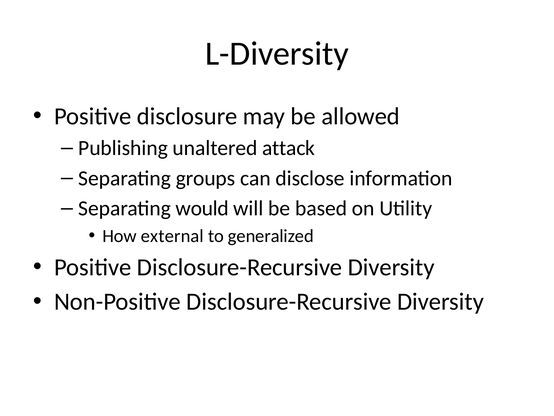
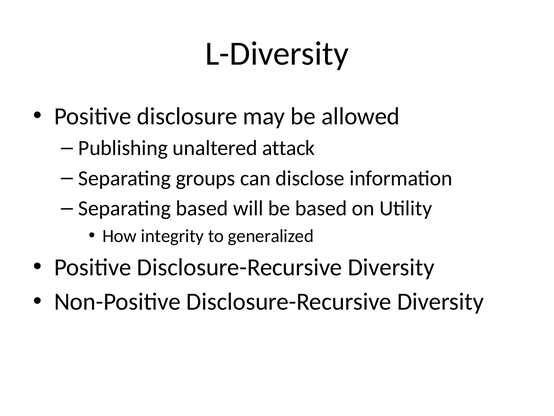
Separating would: would -> based
external: external -> integrity
